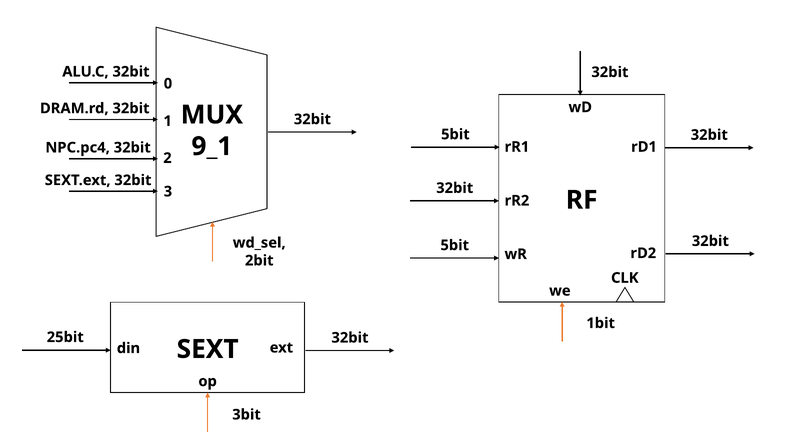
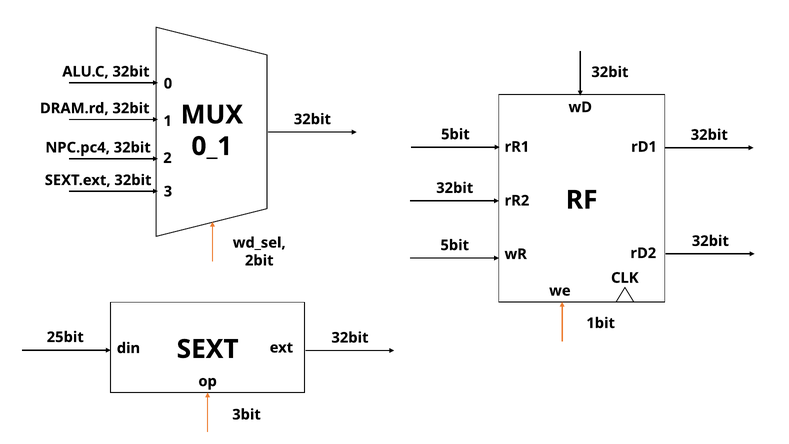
9_1: 9_1 -> 0_1
